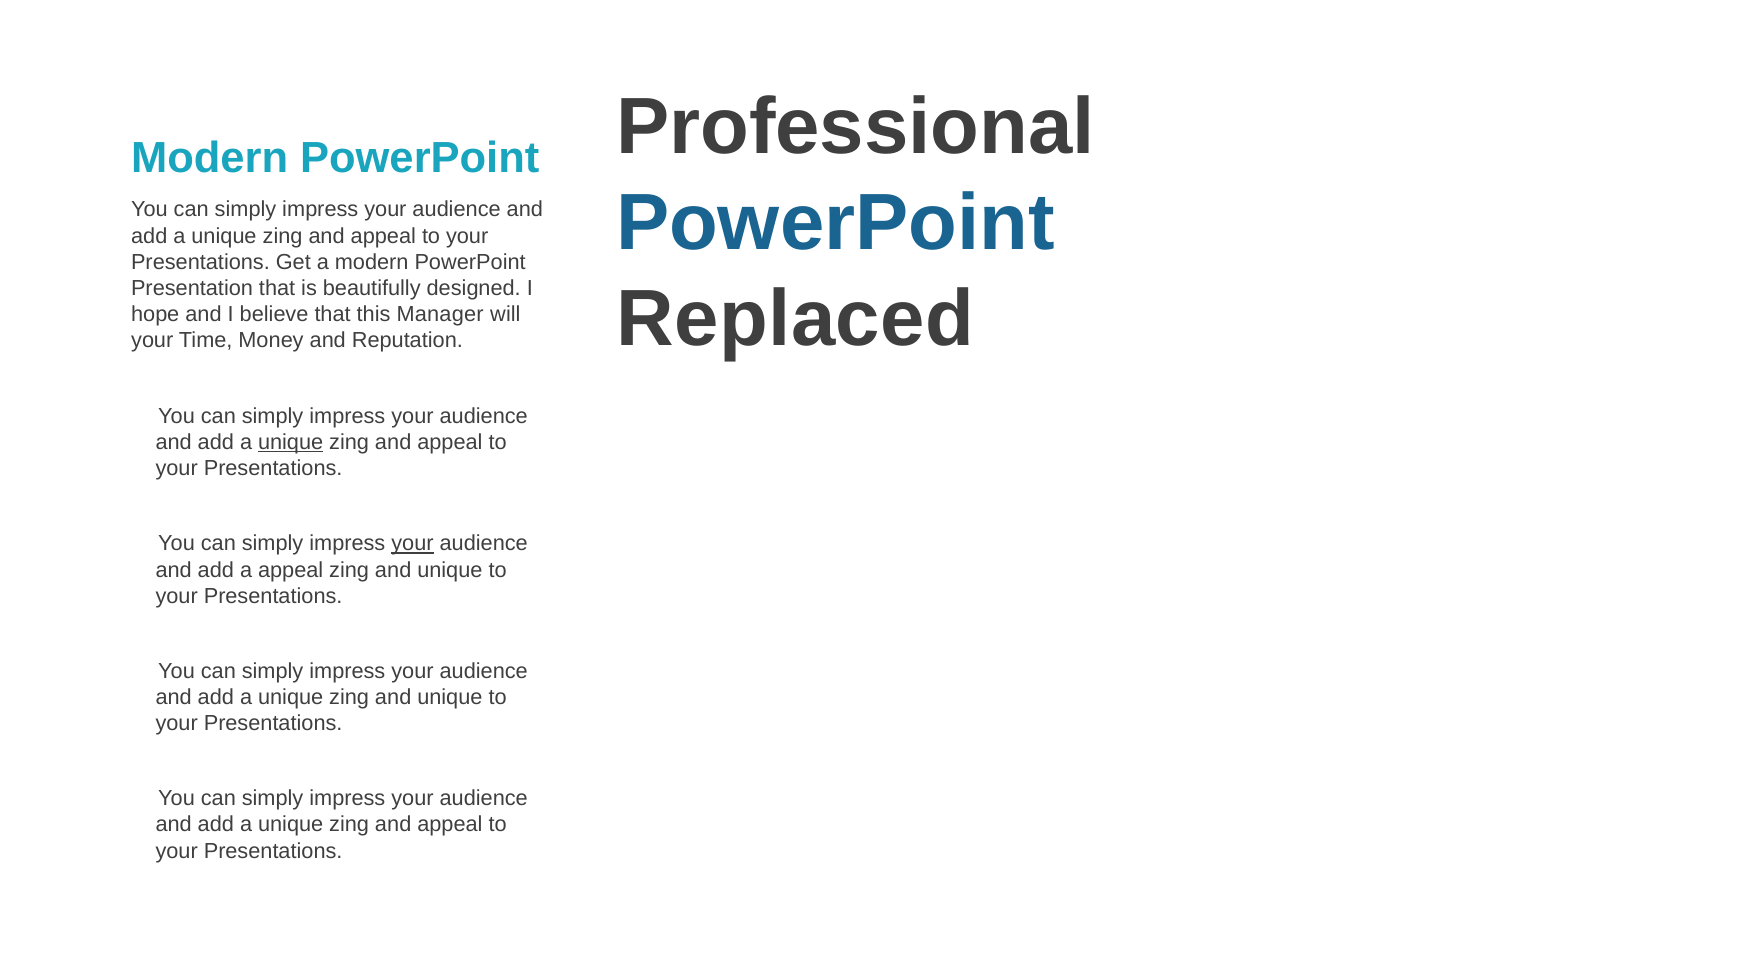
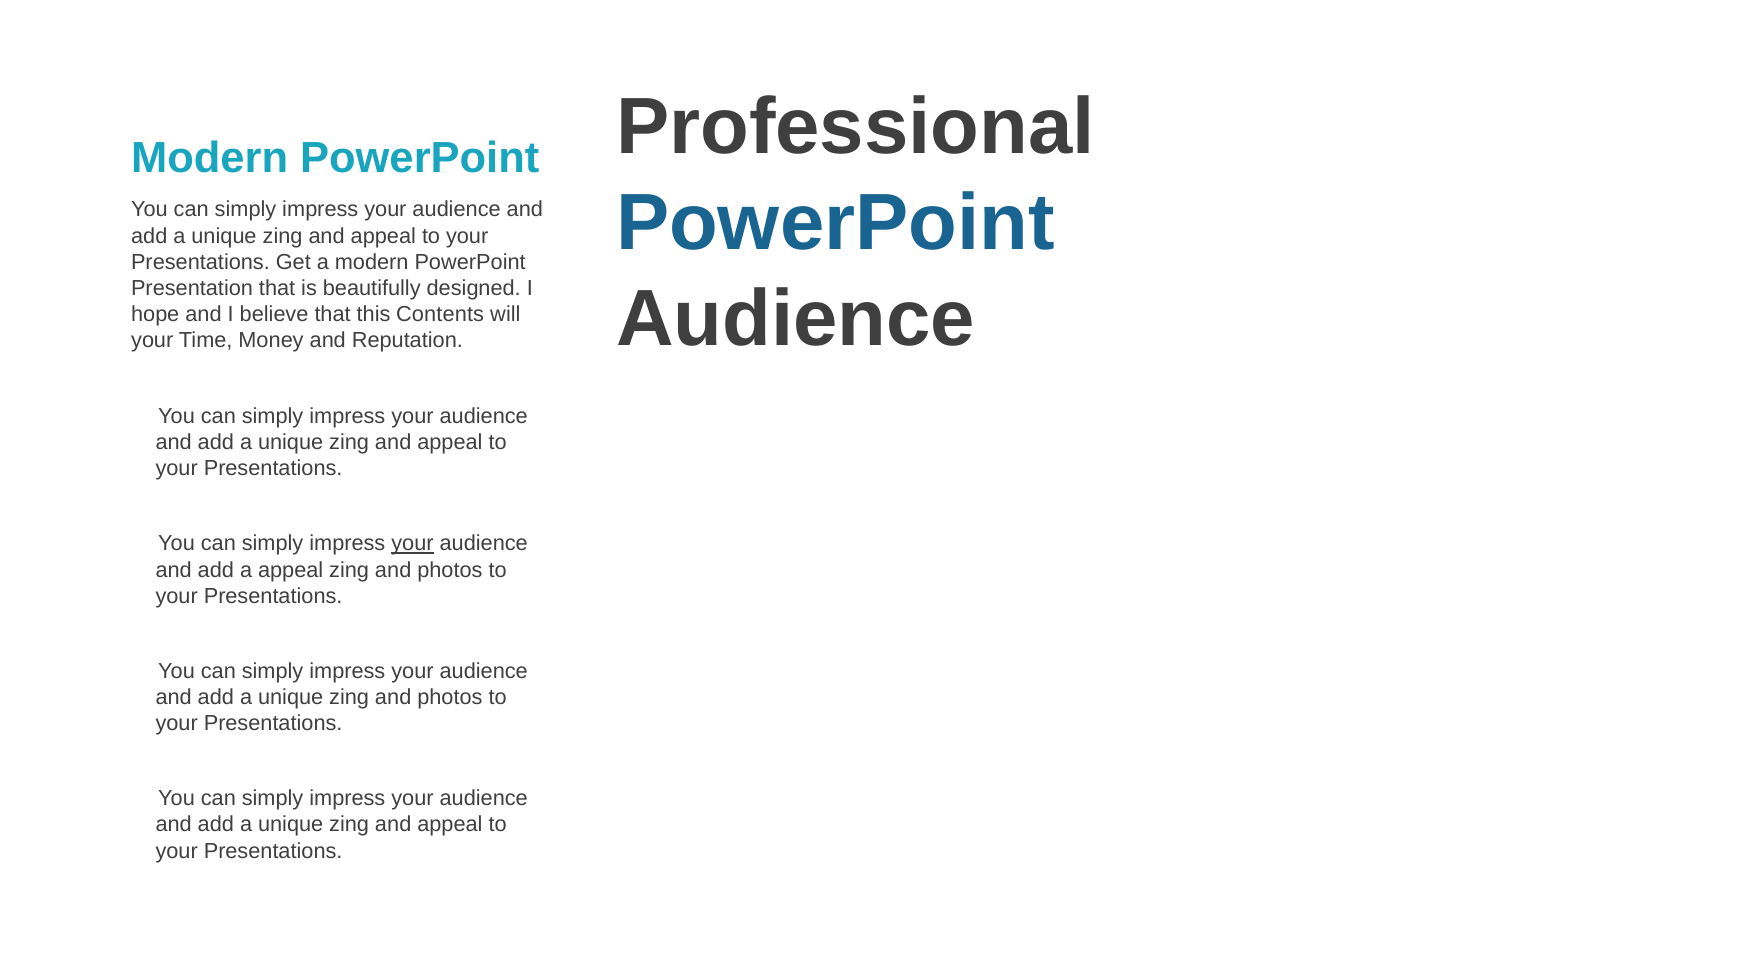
Replaced at (795, 319): Replaced -> Audience
Manager: Manager -> Contents
unique at (291, 442) underline: present -> none
unique at (450, 570): unique -> photos
unique zing and unique: unique -> photos
